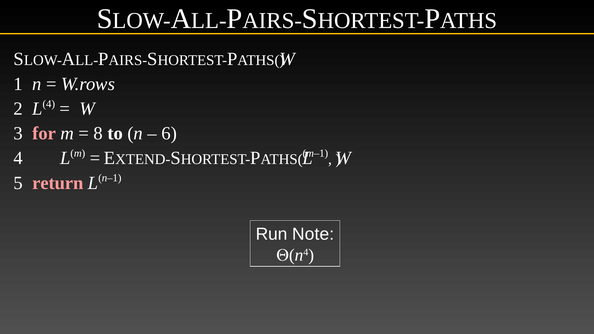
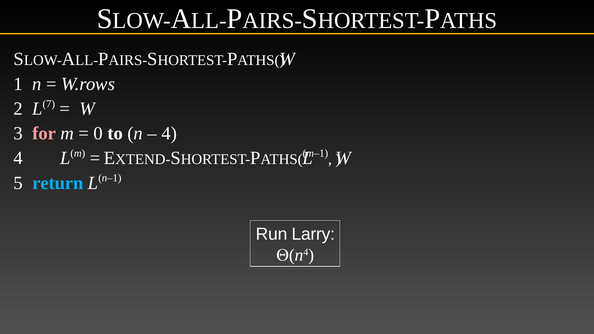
4 at (49, 104): 4 -> 7
8: 8 -> 0
6 at (169, 133): 6 -> 4
return colour: pink -> light blue
Note: Note -> Larry
